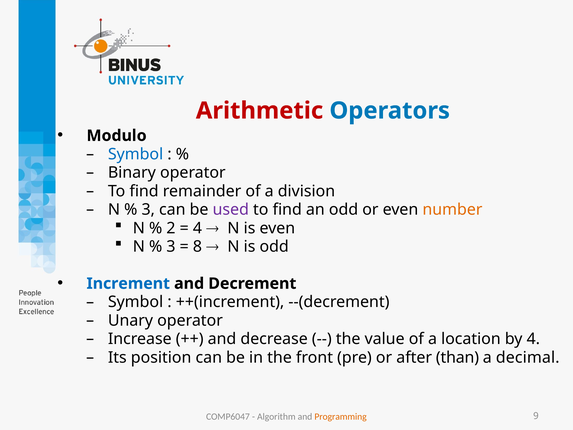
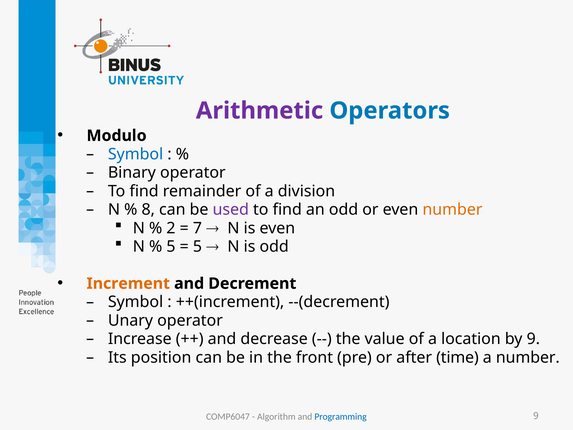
Arithmetic colour: red -> purple
3 at (148, 210): 3 -> 8
4 at (197, 228): 4 -> 7
3 at (171, 246): 3 -> 5
8 at (197, 246): 8 -> 5
Increment colour: blue -> orange
by 4: 4 -> 9
than: than -> time
a decimal: decimal -> number
Programming colour: orange -> blue
